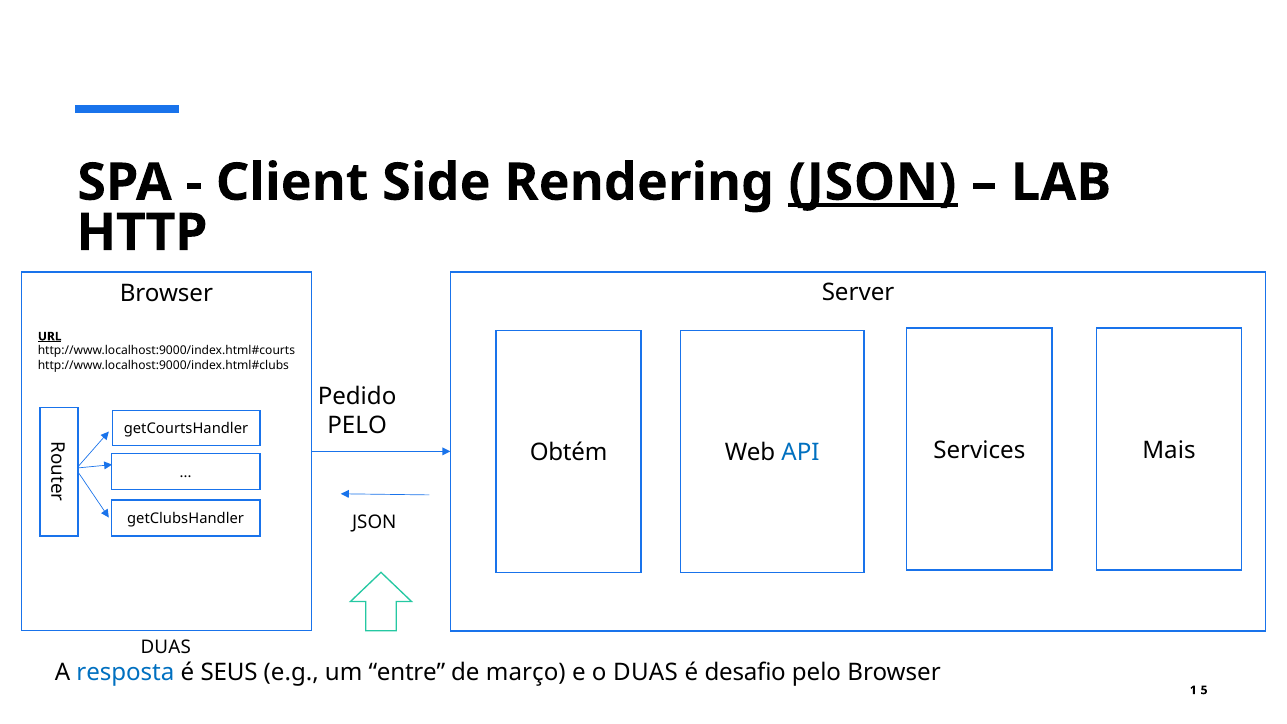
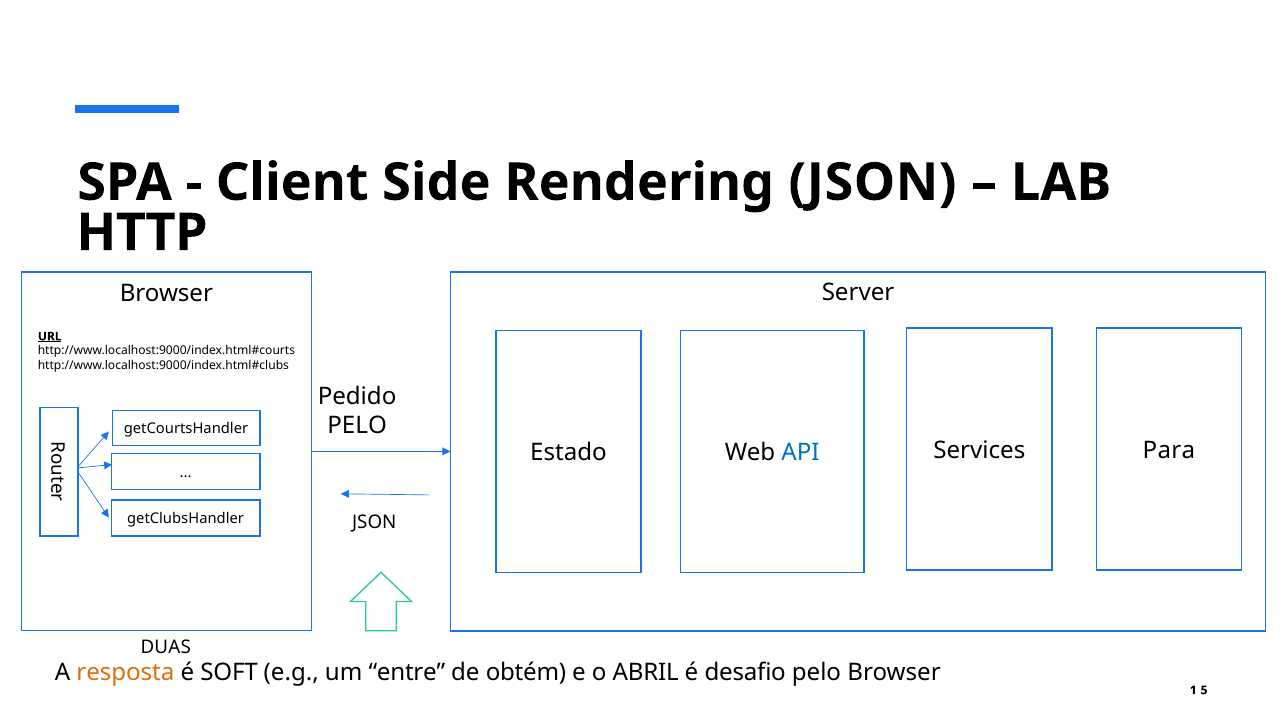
JSON at (872, 183) underline: present -> none
Mais: Mais -> Para
Obtém: Obtém -> Estado
resposta colour: blue -> orange
SEUS: SEUS -> SOFT
março: março -> obtém
o DUAS: DUAS -> ABRIL
